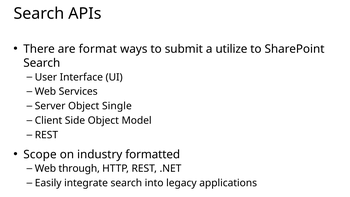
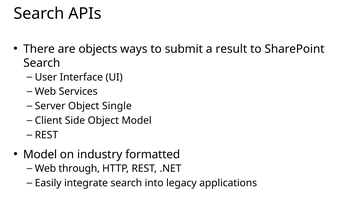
format: format -> objects
utilize: utilize -> result
Scope at (40, 154): Scope -> Model
